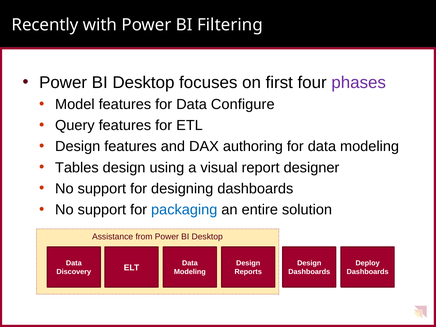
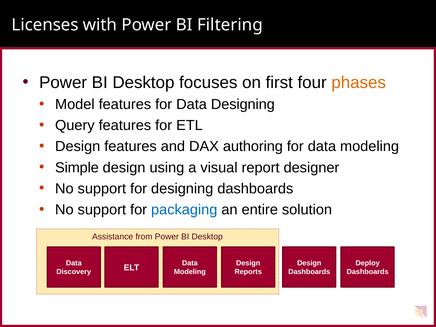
Recently: Recently -> Licenses
phases colour: purple -> orange
Data Configure: Configure -> Designing
Tables: Tables -> Simple
